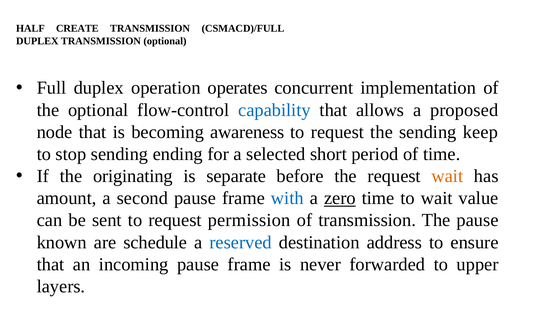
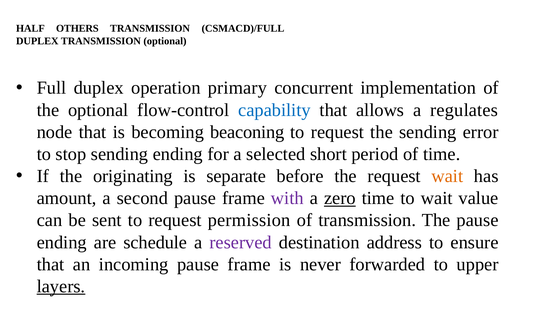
CREATE: CREATE -> OTHERS
operates: operates -> primary
proposed: proposed -> regulates
awareness: awareness -> beaconing
keep: keep -> error
with colour: blue -> purple
known at (62, 243): known -> ending
reserved colour: blue -> purple
layers underline: none -> present
